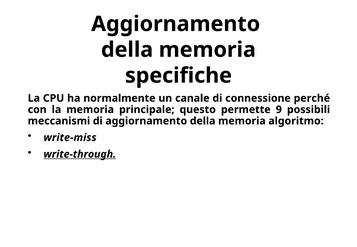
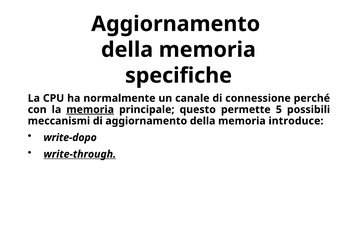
memoria at (90, 110) underline: none -> present
9: 9 -> 5
algoritmo: algoritmo -> introduce
write-miss: write-miss -> write-dopo
